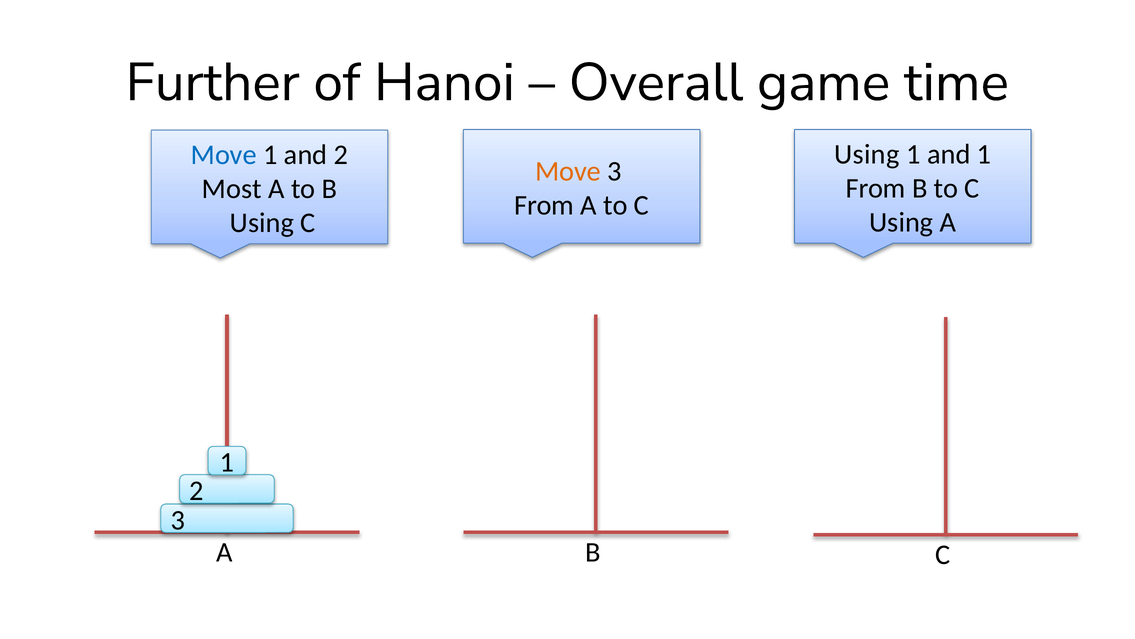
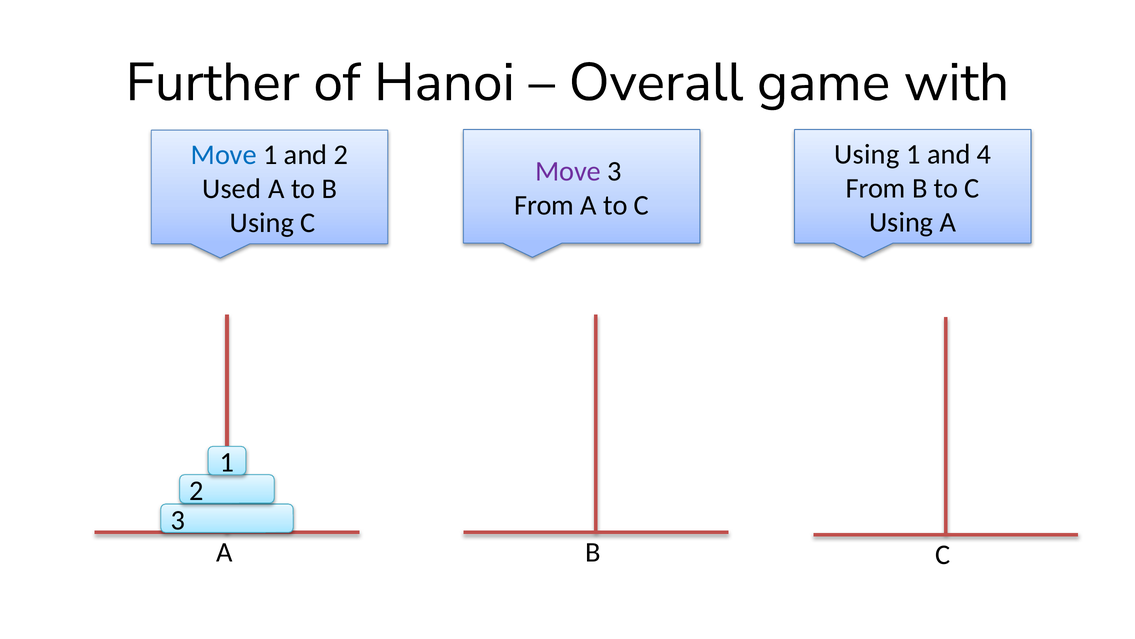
time: time -> with
and 1: 1 -> 4
Move at (568, 171) colour: orange -> purple
Most: Most -> Used
